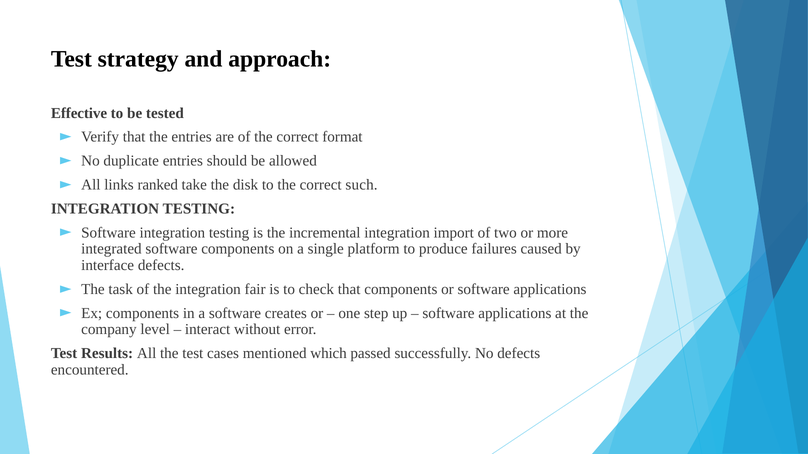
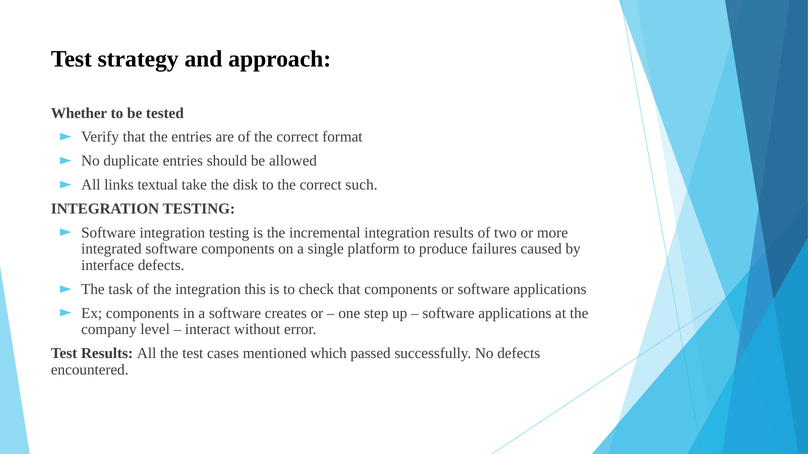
Effective: Effective -> Whether
ranked: ranked -> textual
integration import: import -> results
fair: fair -> this
